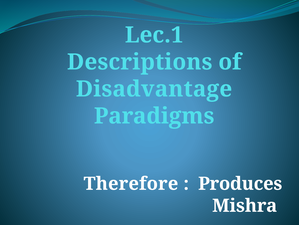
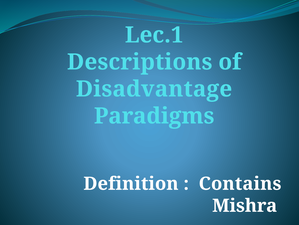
Therefore: Therefore -> Definition
Produces: Produces -> Contains
